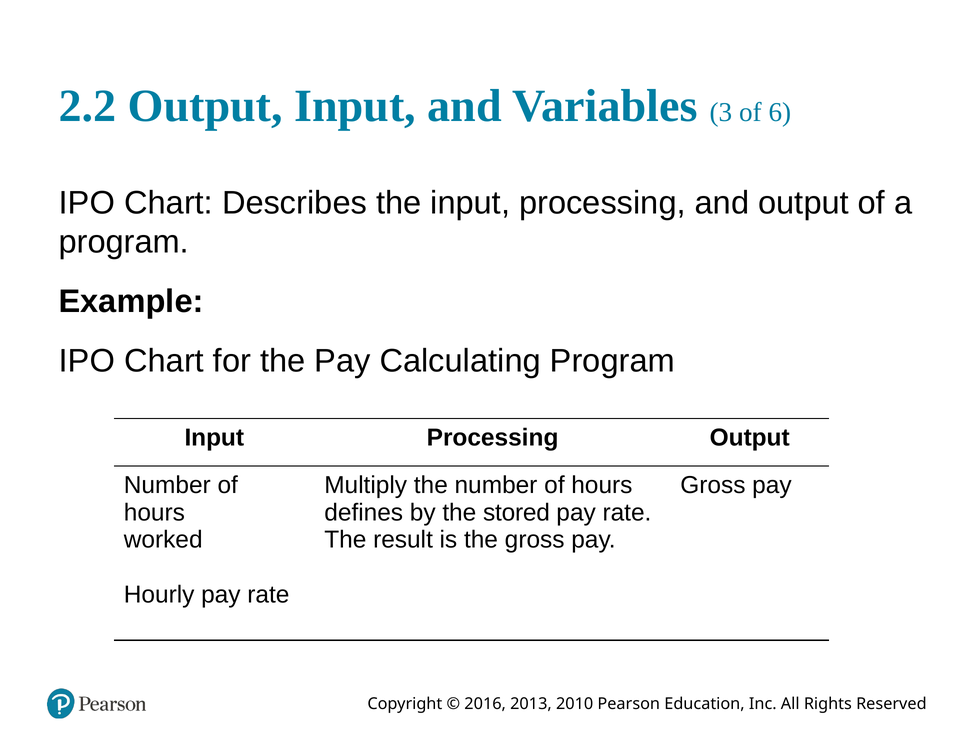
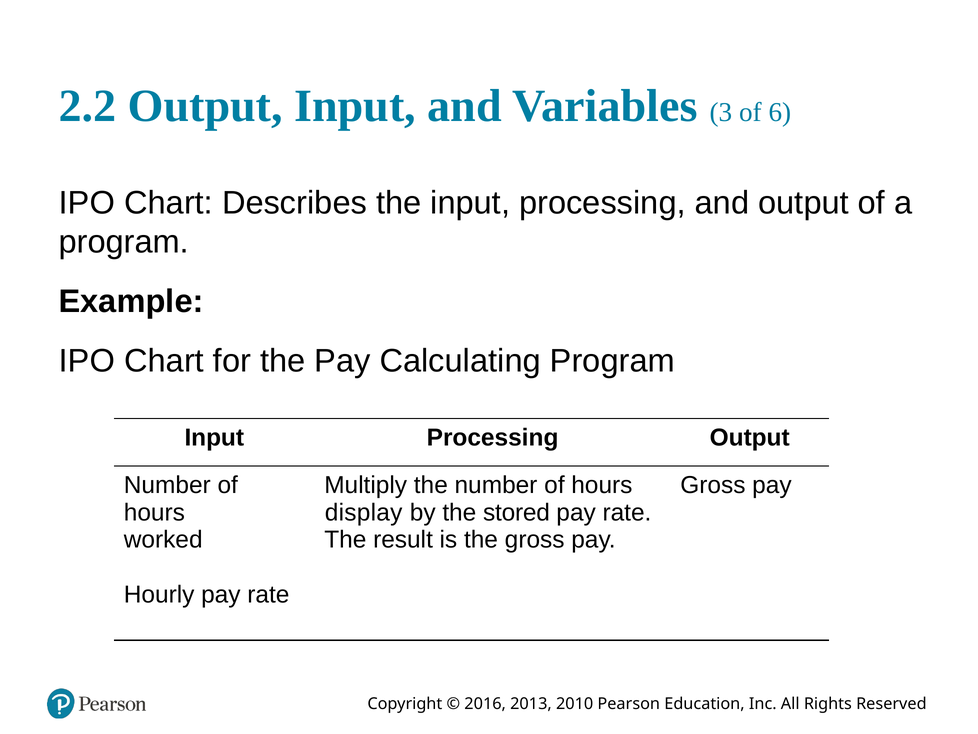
defines: defines -> display
